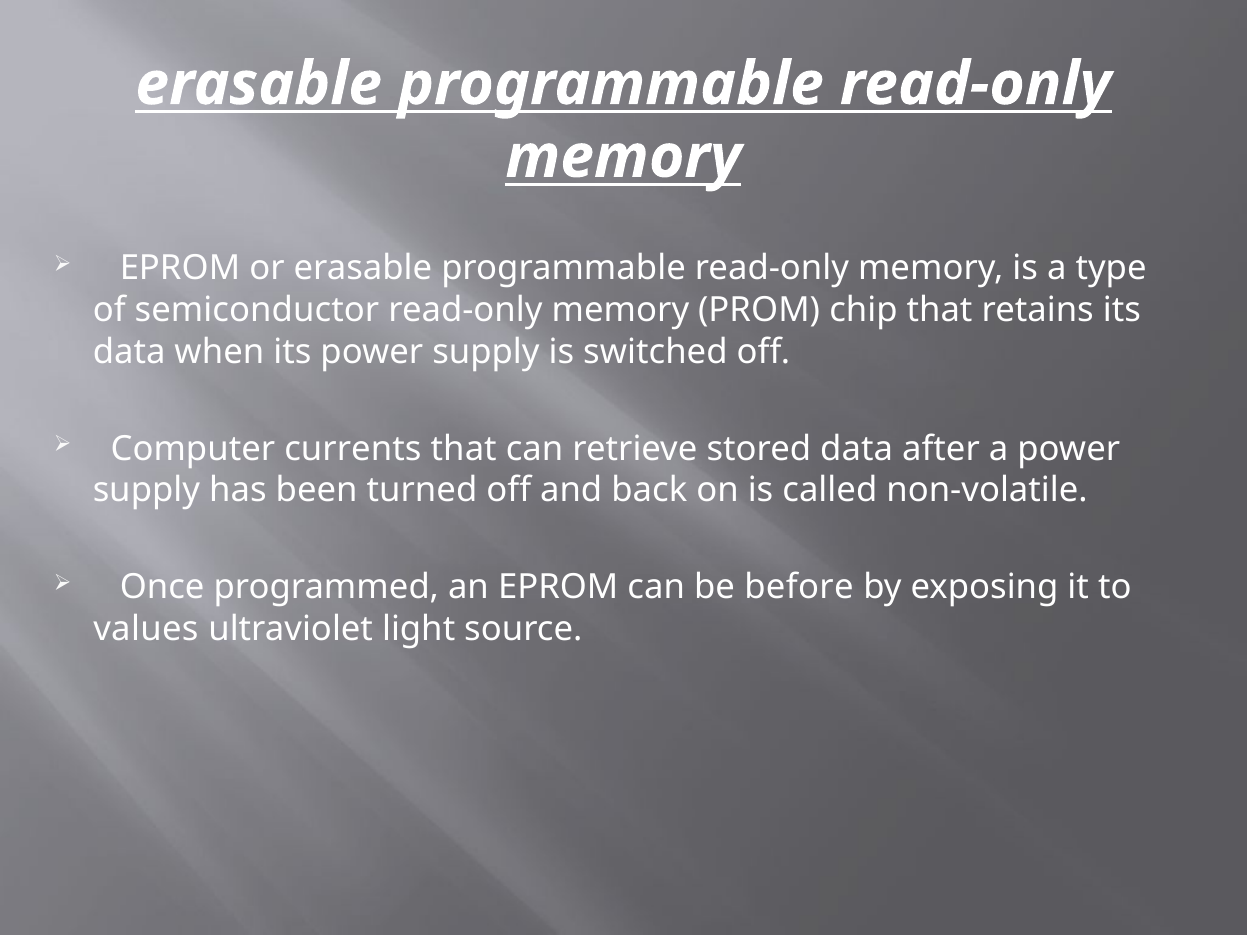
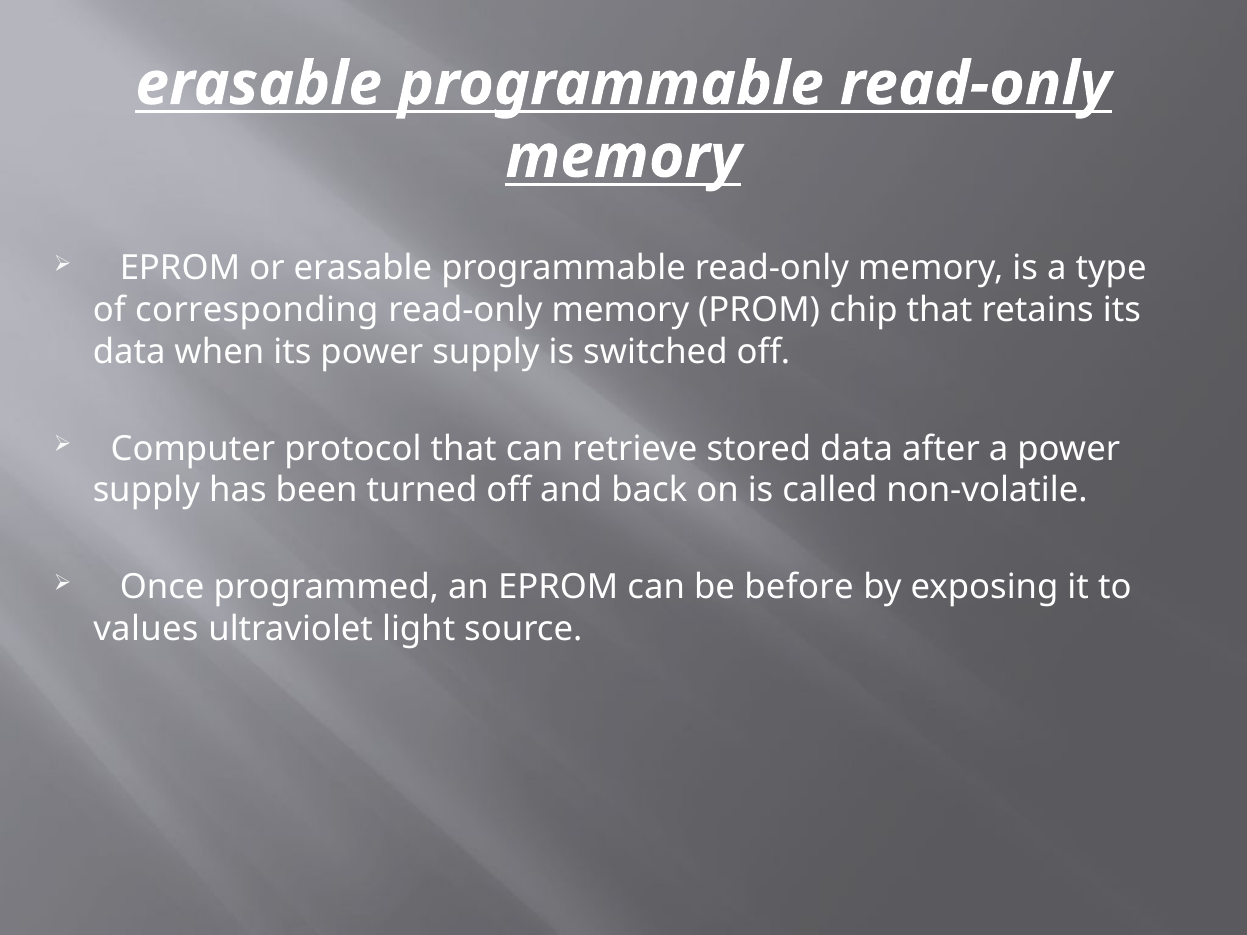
semiconductor: semiconductor -> corresponding
currents: currents -> protocol
